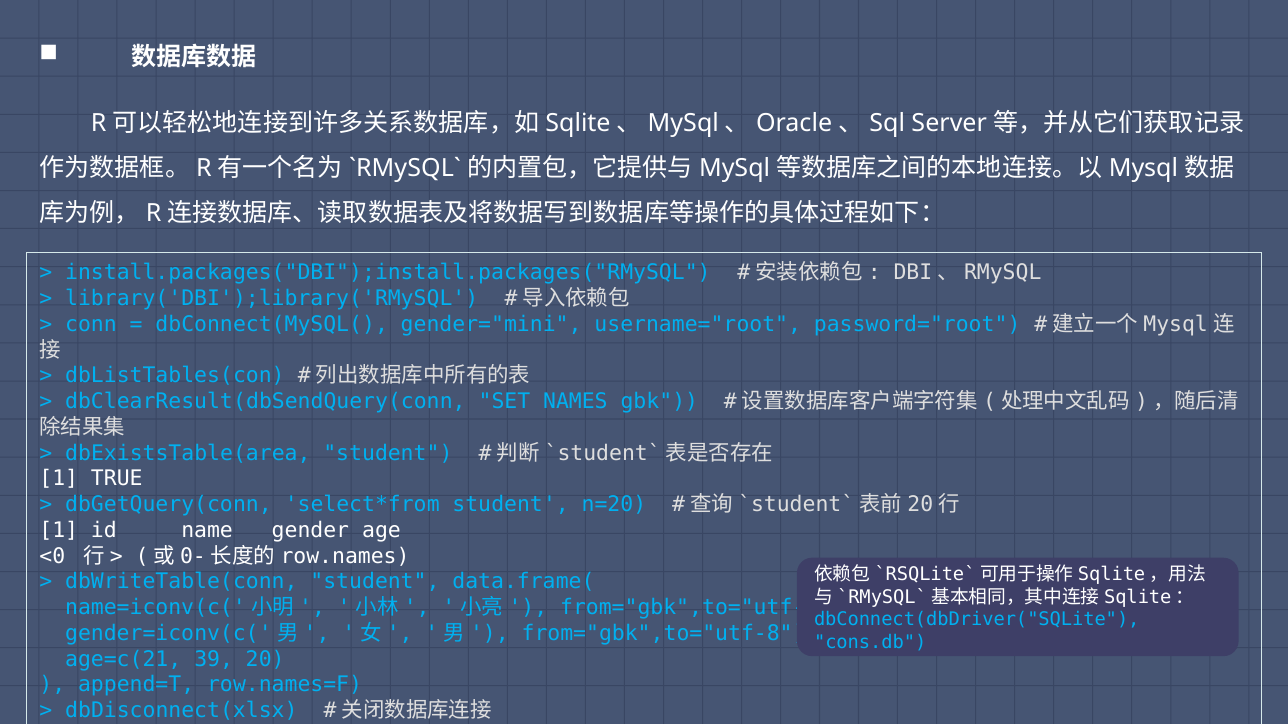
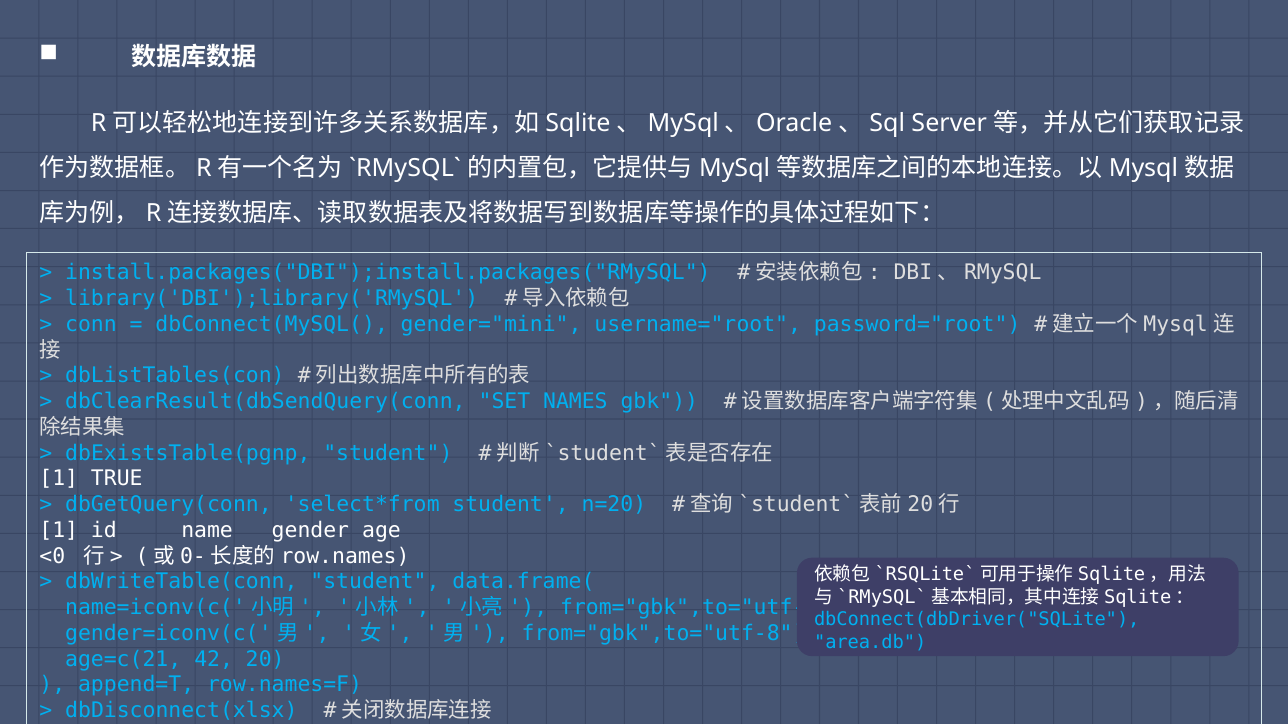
dbExistsTable(area: dbExistsTable(area -> dbExistsTable(pgnp
cons.db: cons.db -> area.db
39: 39 -> 42
